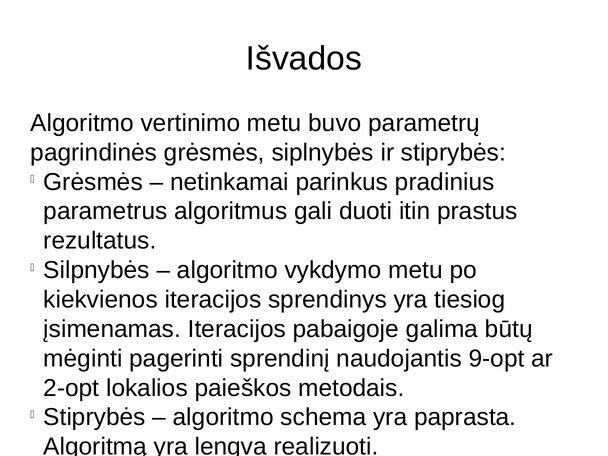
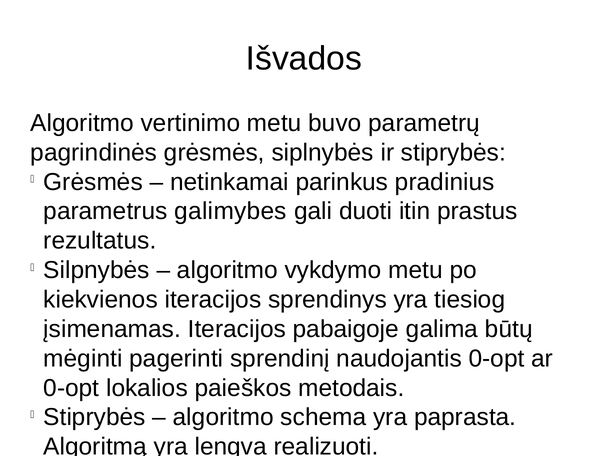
algoritmus: algoritmus -> galimybes
naudojantis 9-opt: 9-opt -> 0-opt
2-opt at (71, 388): 2-opt -> 0-opt
